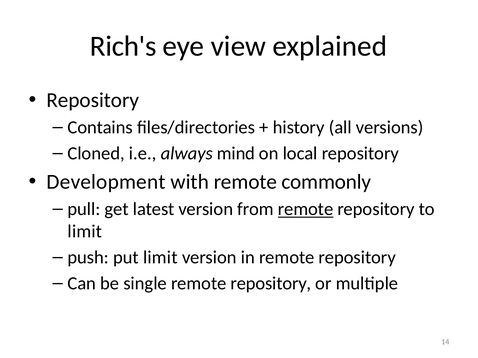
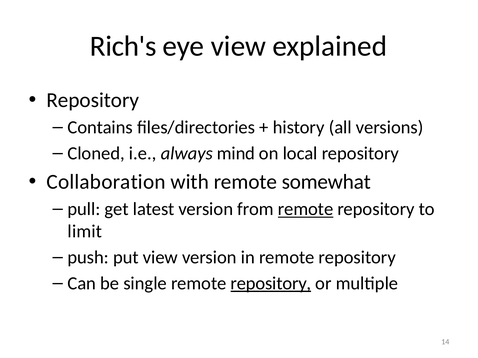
Development: Development -> Collaboration
commonly: commonly -> somewhat
put limit: limit -> view
repository at (271, 284) underline: none -> present
